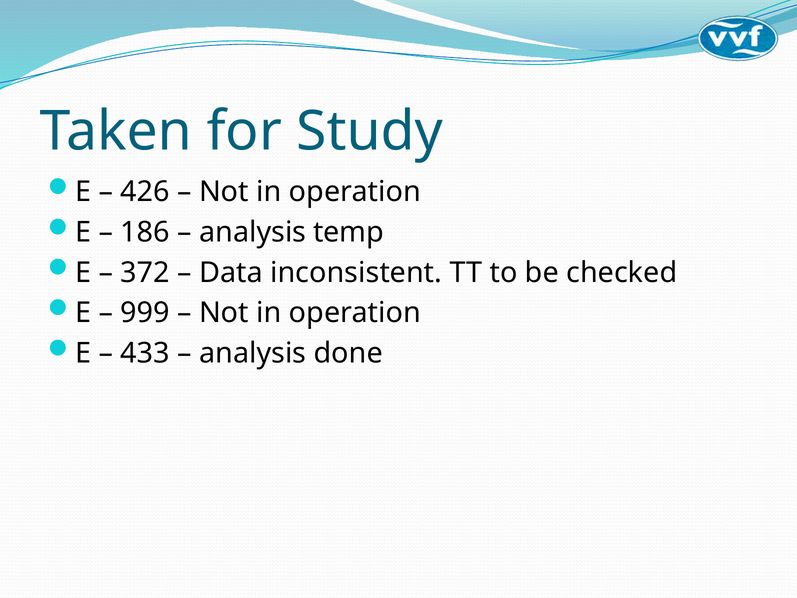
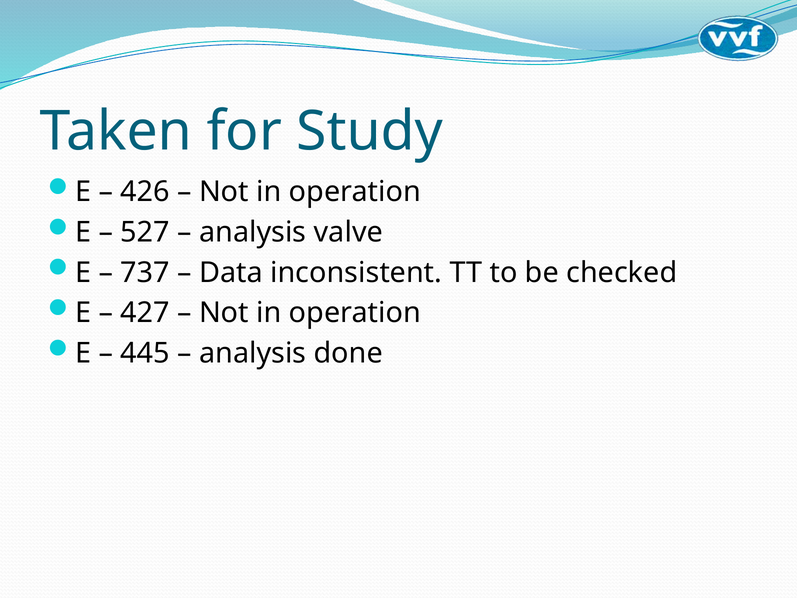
186: 186 -> 527
temp: temp -> valve
372: 372 -> 737
999: 999 -> 427
433: 433 -> 445
